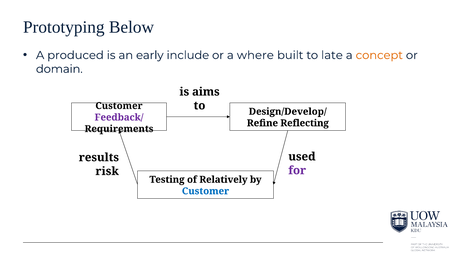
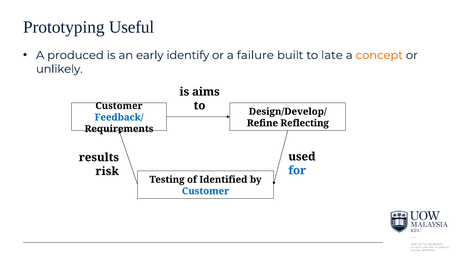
Below: Below -> Useful
include: include -> identify
where: where -> failure
domain: domain -> unlikely
Feedback/ colour: purple -> blue
for colour: purple -> blue
Relatively: Relatively -> Identified
